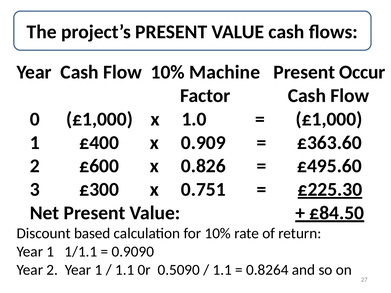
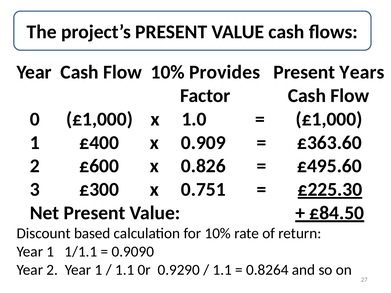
Machine: Machine -> Provides
Occur: Occur -> Years
0.5090: 0.5090 -> 0.9290
